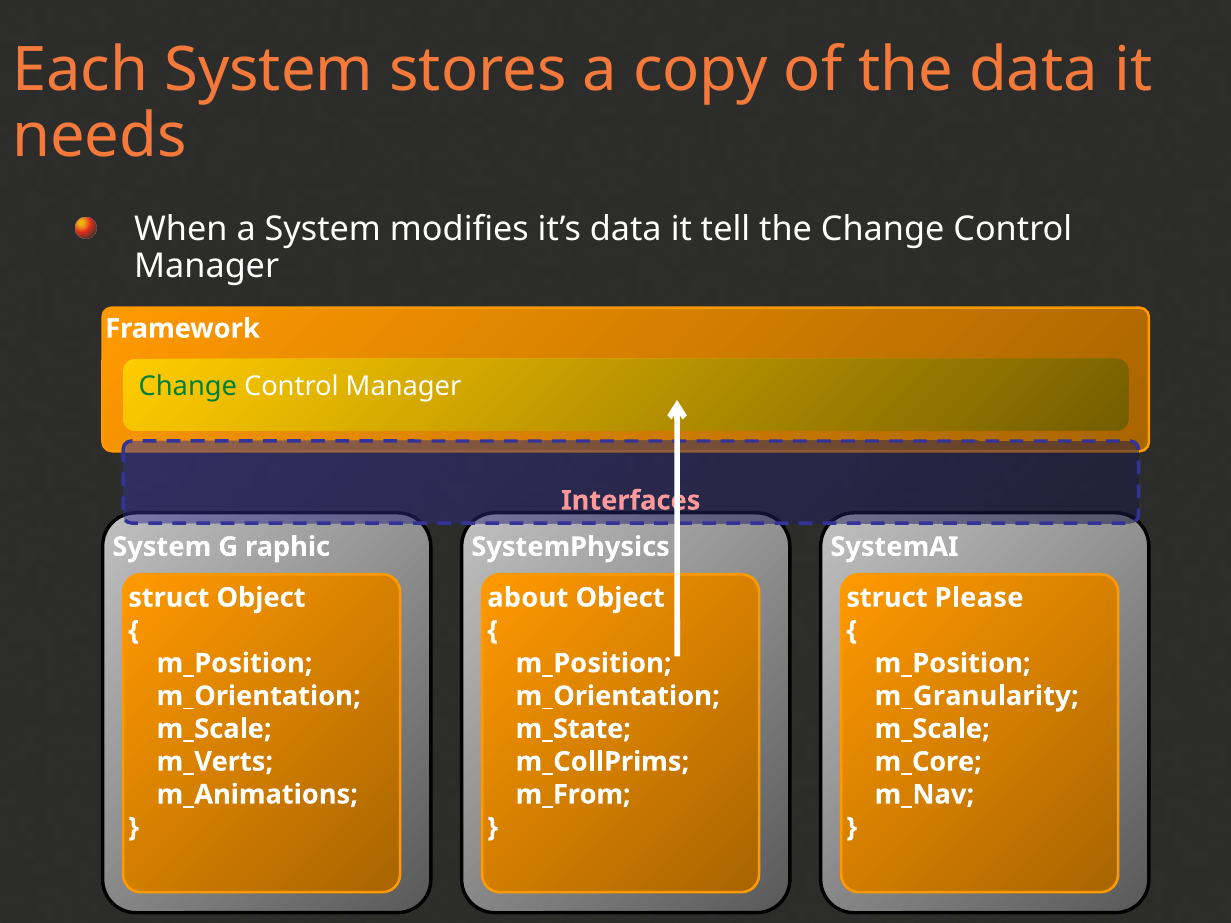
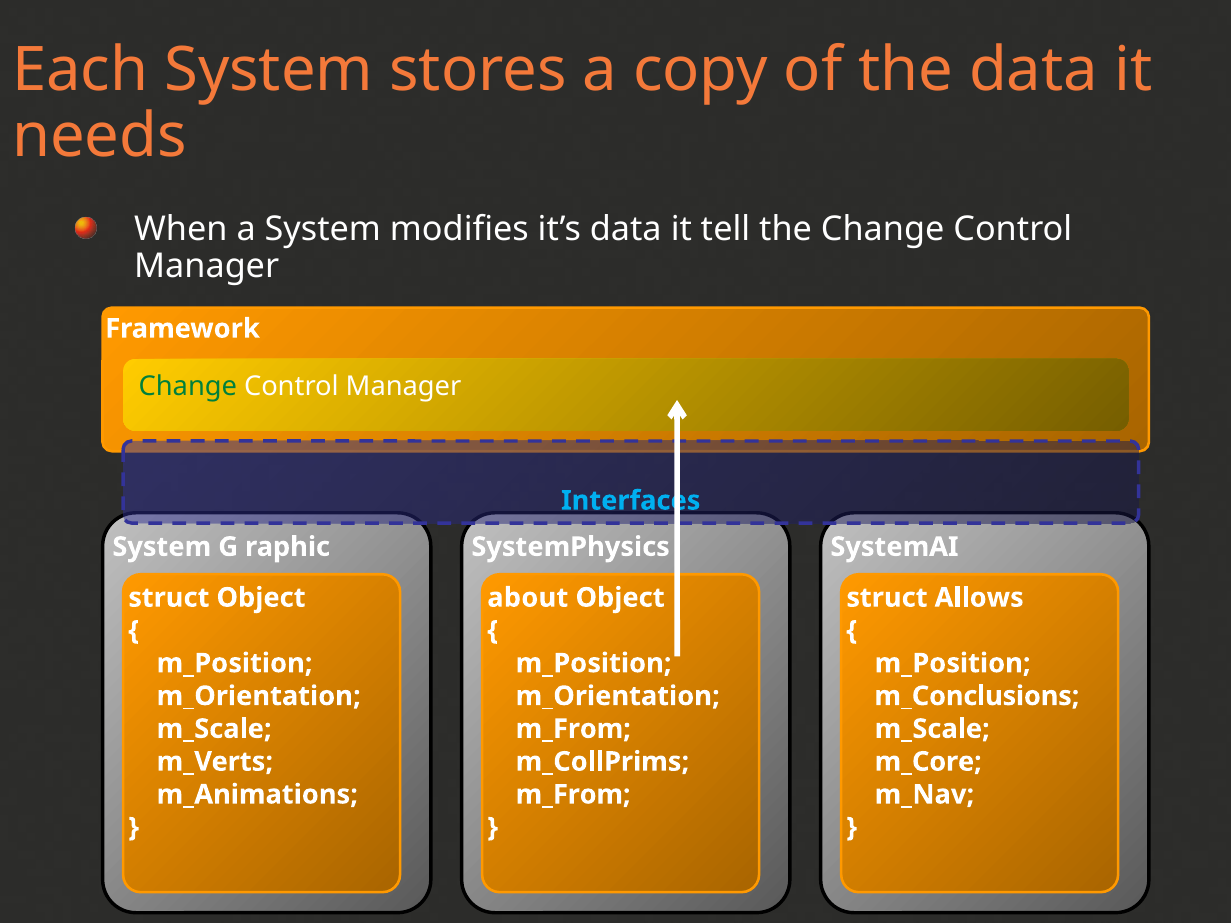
Interfaces colour: pink -> light blue
Please: Please -> Allows
m_Granularity: m_Granularity -> m_Conclusions
m_State at (573, 729): m_State -> m_From
